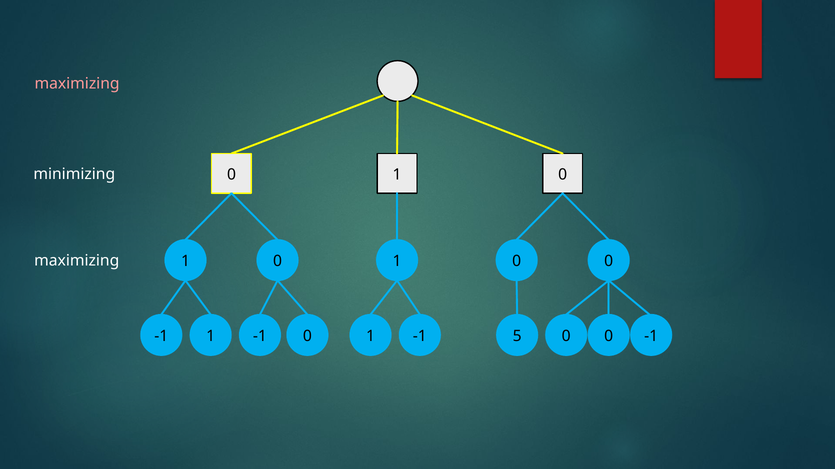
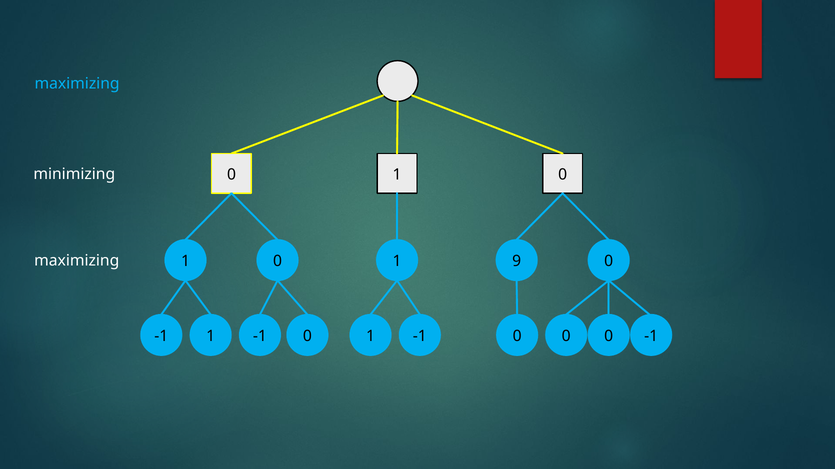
maximizing at (77, 84) colour: pink -> light blue
0 at (517, 262): 0 -> 9
5 at (517, 337): 5 -> 0
